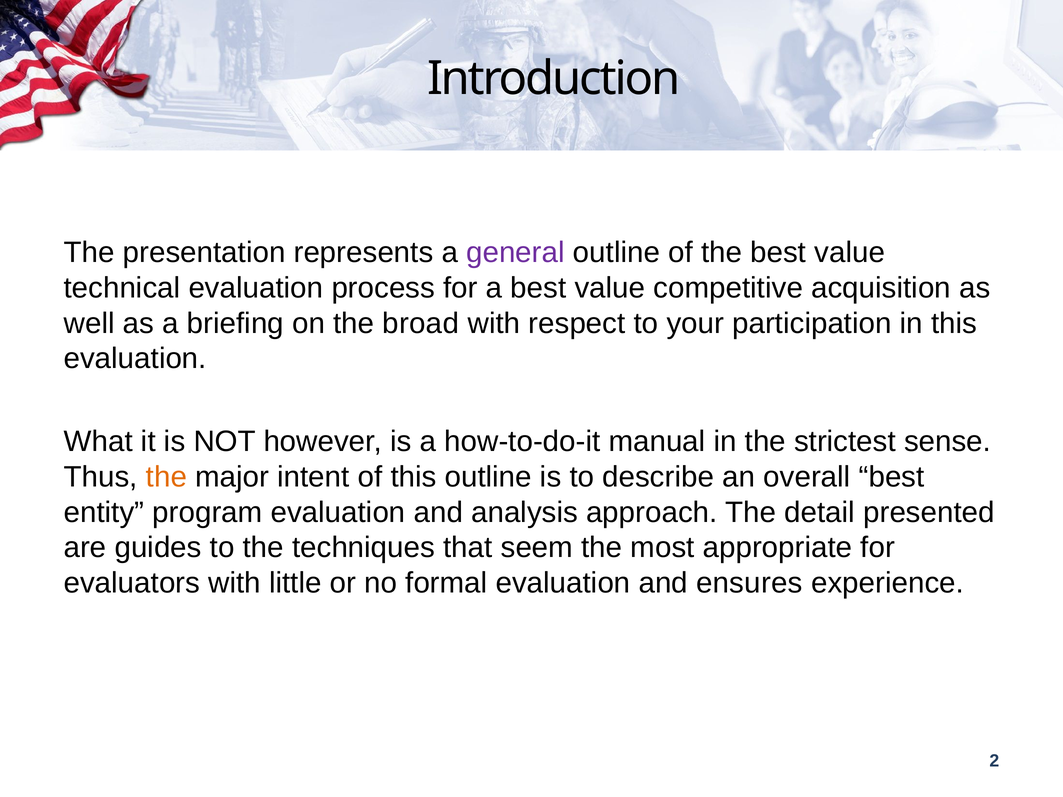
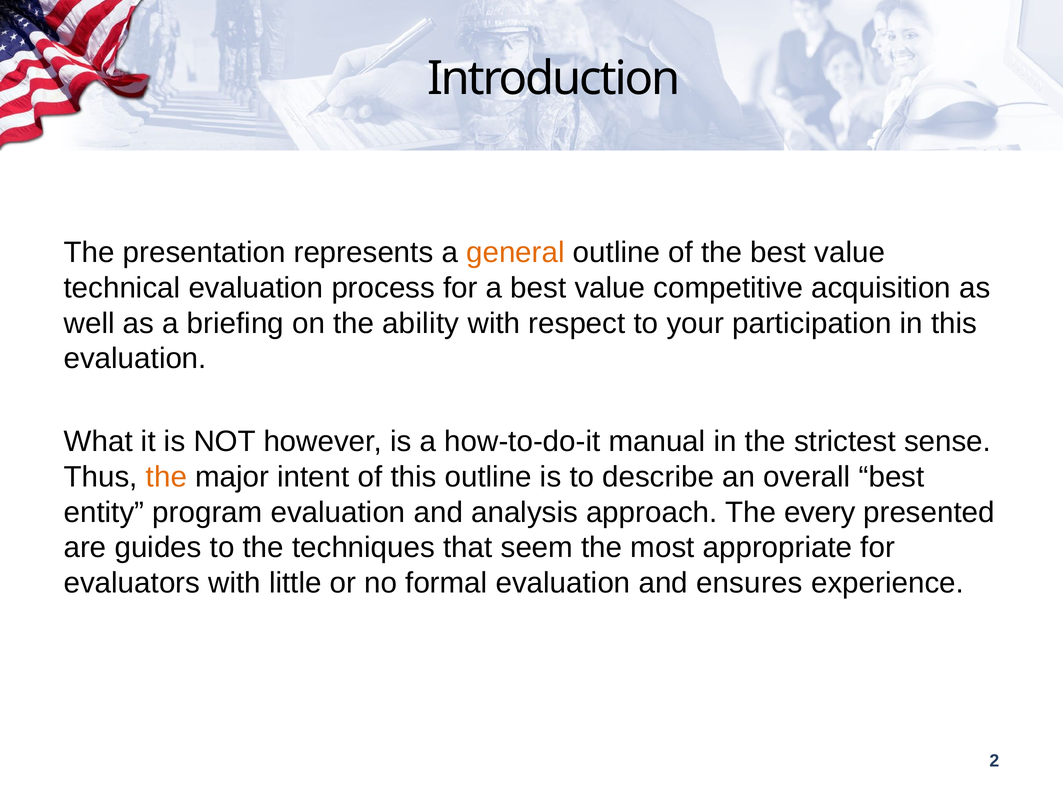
general colour: purple -> orange
broad: broad -> ability
detail: detail -> every
